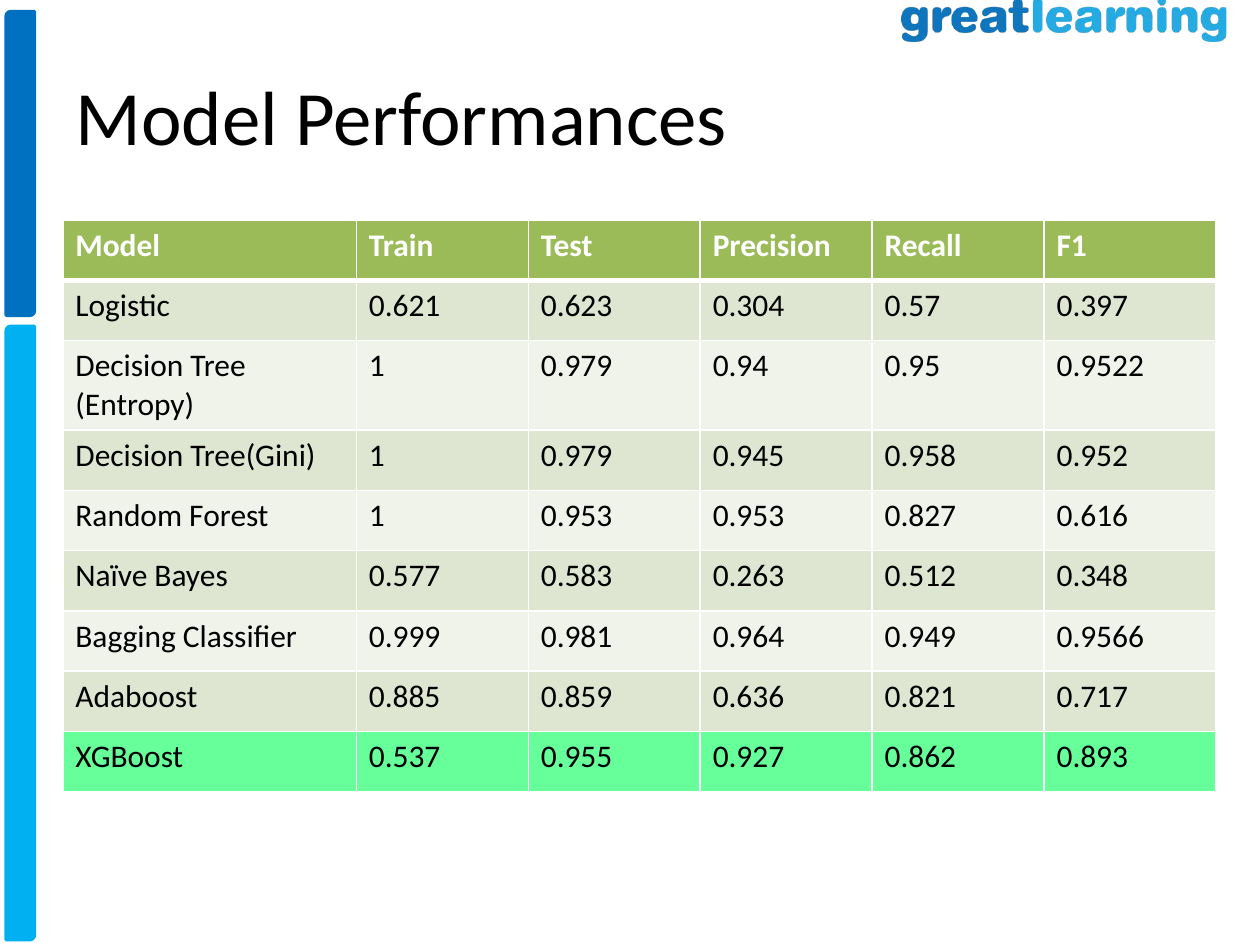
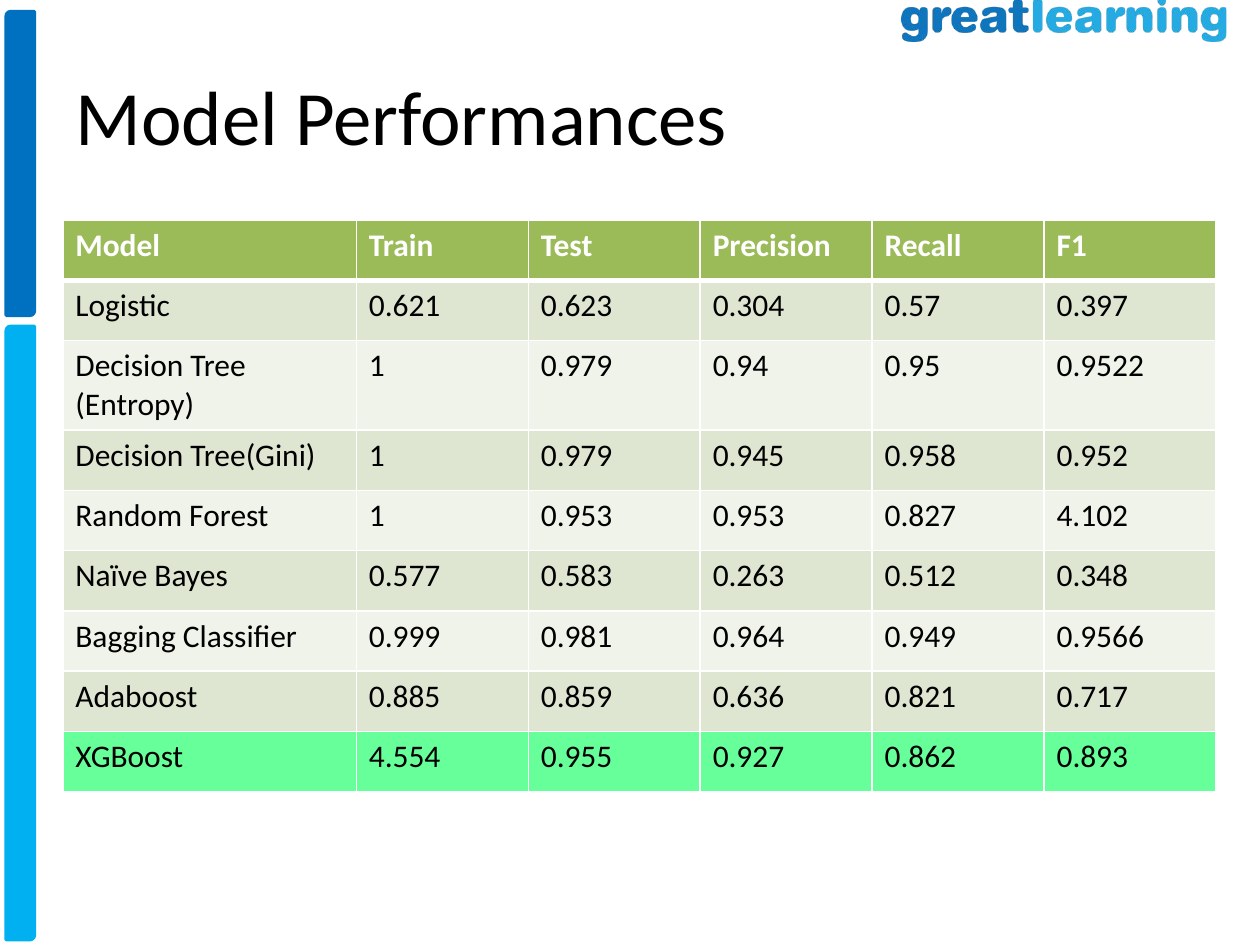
0.616: 0.616 -> 4.102
0.537: 0.537 -> 4.554
